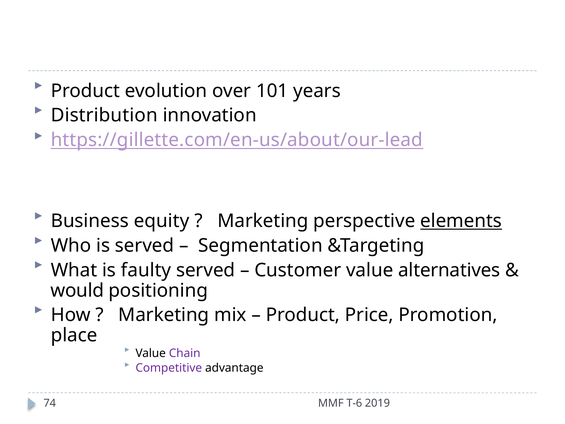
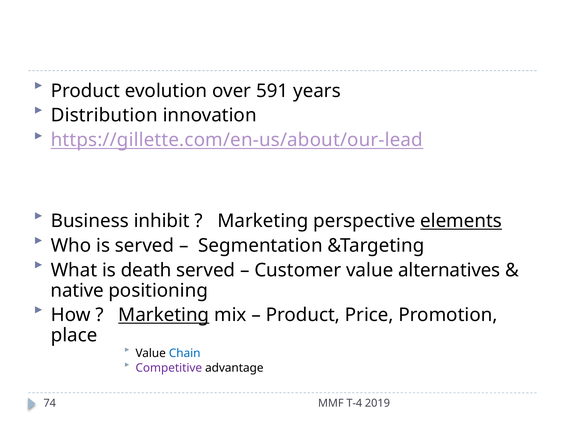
101: 101 -> 591
equity: equity -> inhibit
faulty: faulty -> death
would: would -> native
Marketing at (164, 315) underline: none -> present
Chain colour: purple -> blue
T-6: T-6 -> T-4
